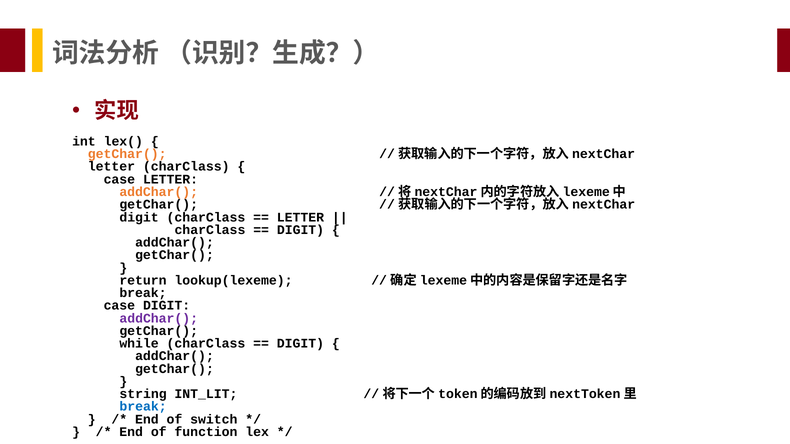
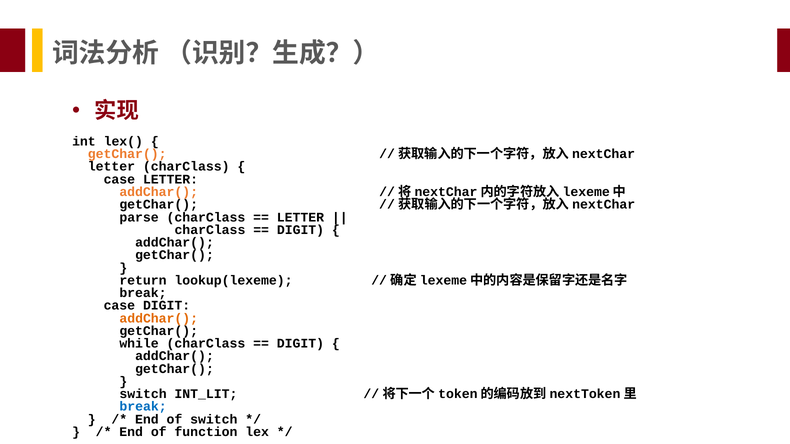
digit at (139, 217): digit -> parse
addChar( at (159, 318) colour: purple -> orange
string at (143, 394): string -> switch
